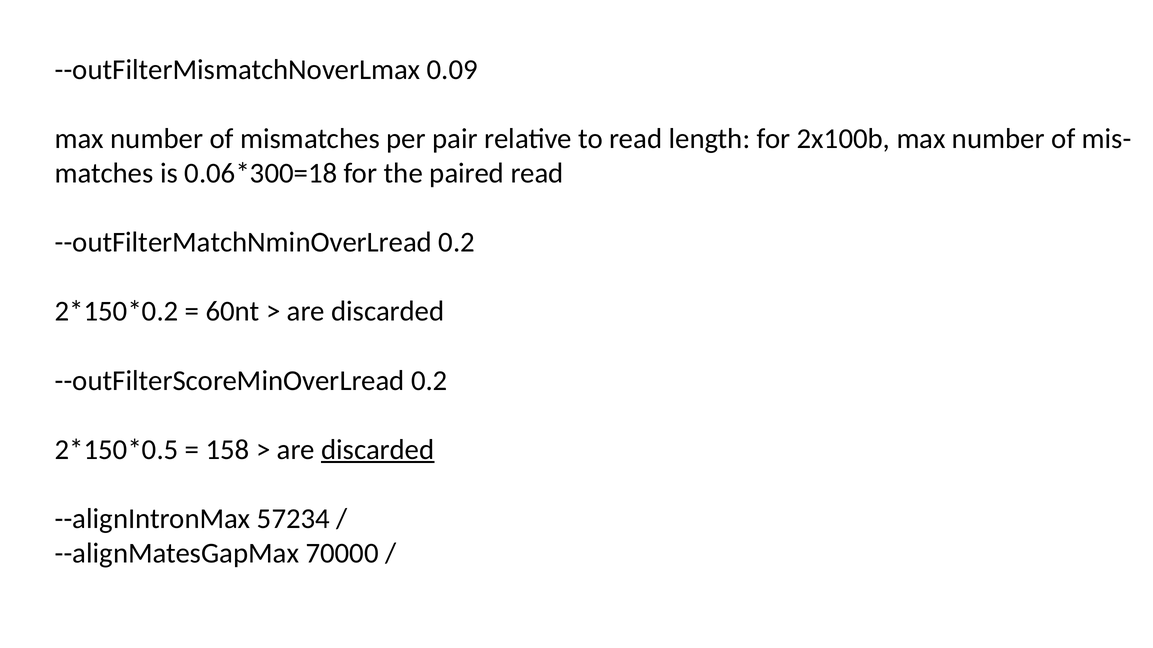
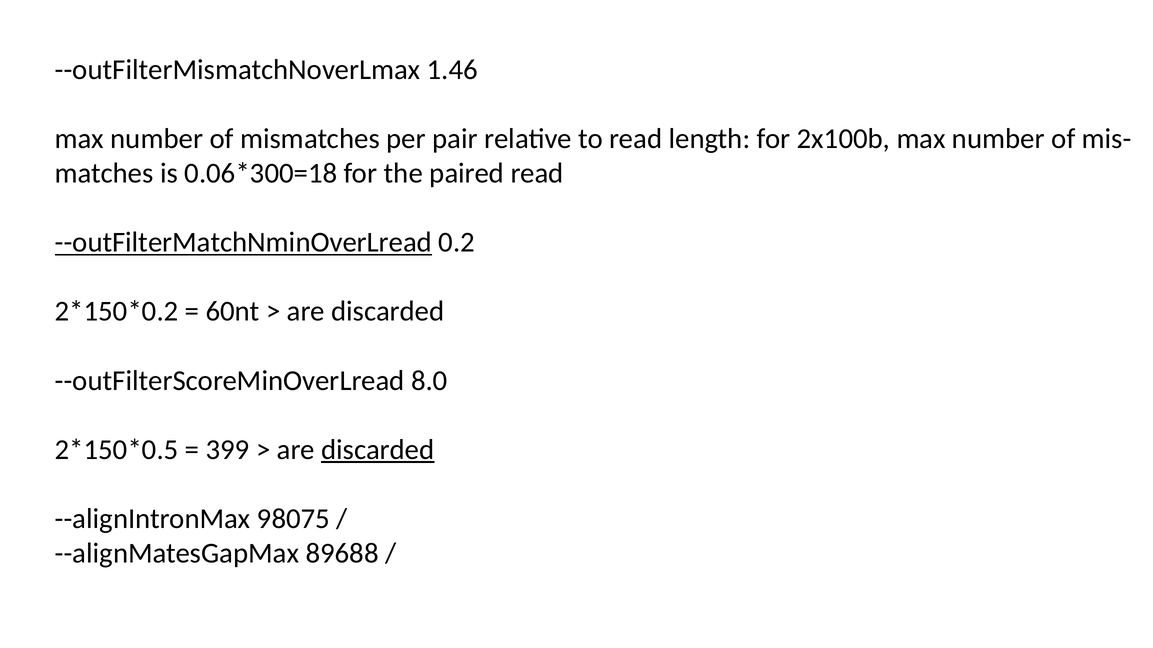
0.09: 0.09 -> 1.46
--outFilterMatchNminOverLread underline: none -> present
--outFilterScoreMinOverLread 0.2: 0.2 -> 8.0
158: 158 -> 399
57234: 57234 -> 98075
70000: 70000 -> 89688
